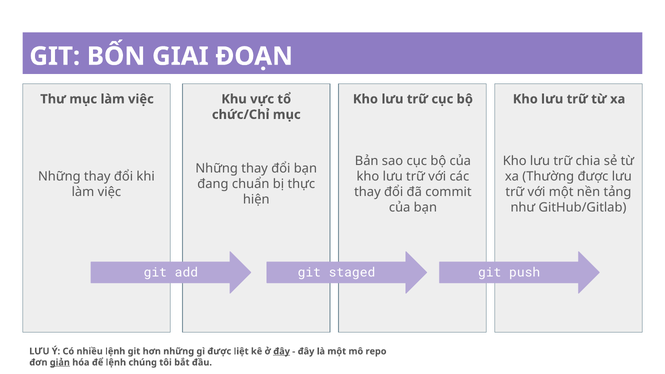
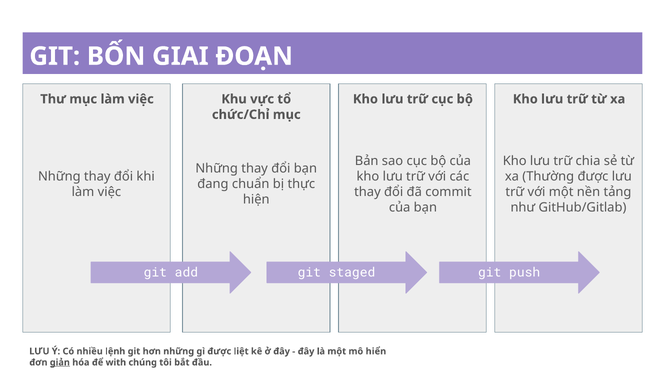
đây at (282, 351) underline: present -> none
repo: repo -> hiển
để lệnh: lệnh -> with
